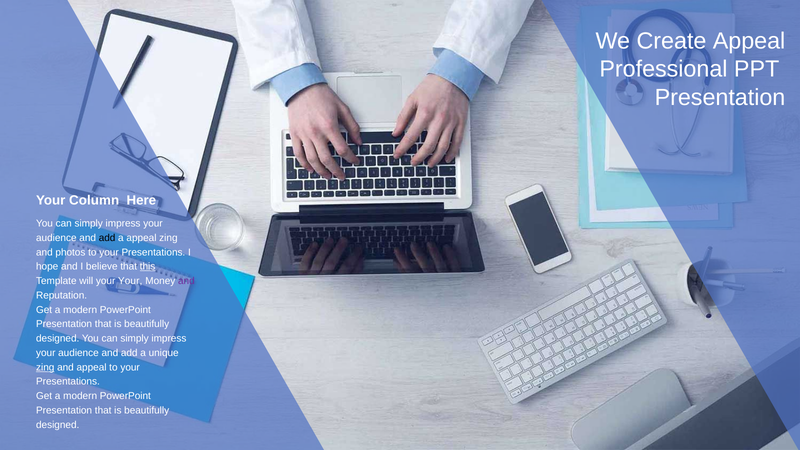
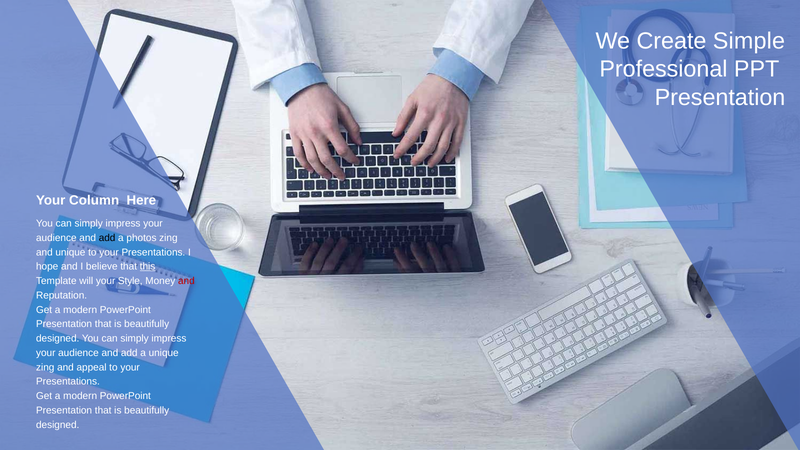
Create Appeal: Appeal -> Simple
a appeal: appeal -> photos
and photos: photos -> unique
your Your: Your -> Style
and at (186, 281) colour: purple -> red
zing at (45, 367) underline: present -> none
